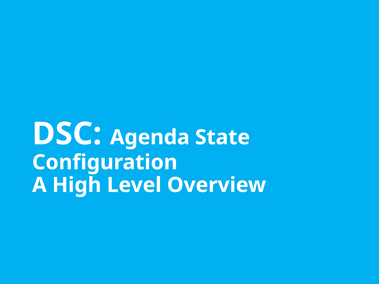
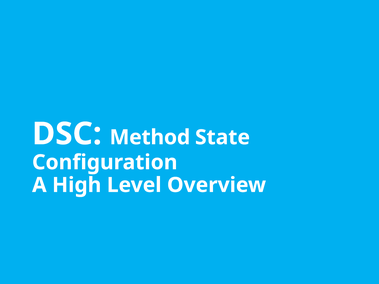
Agenda: Agenda -> Method
